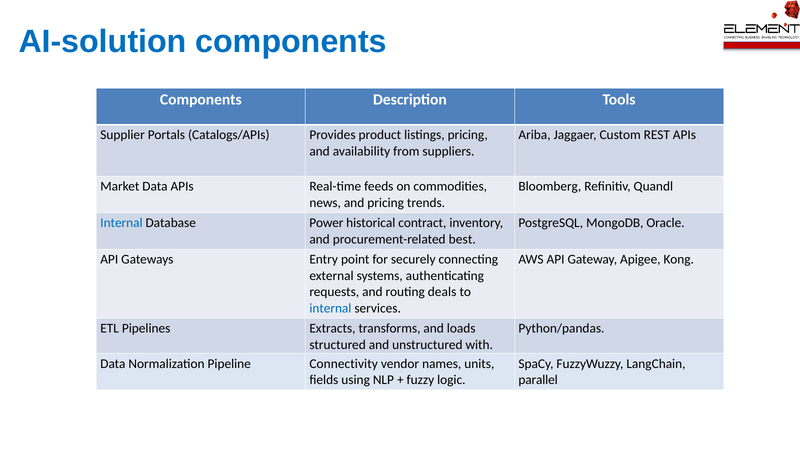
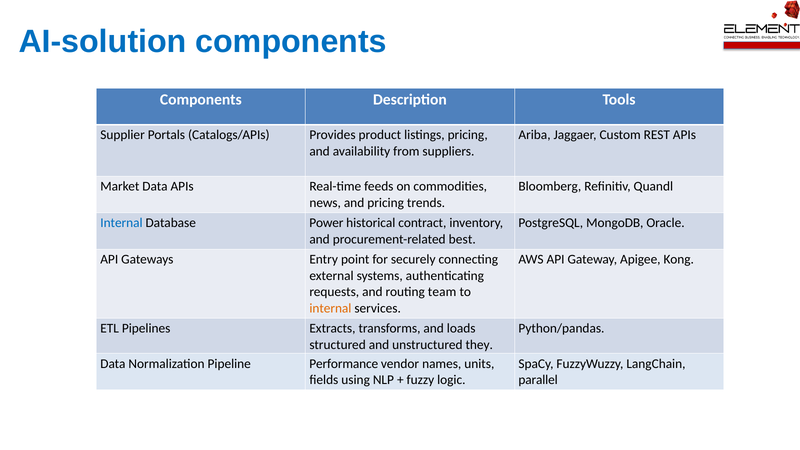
deals: deals -> team
internal at (330, 308) colour: blue -> orange
with: with -> they
Connectivity: Connectivity -> Performance
